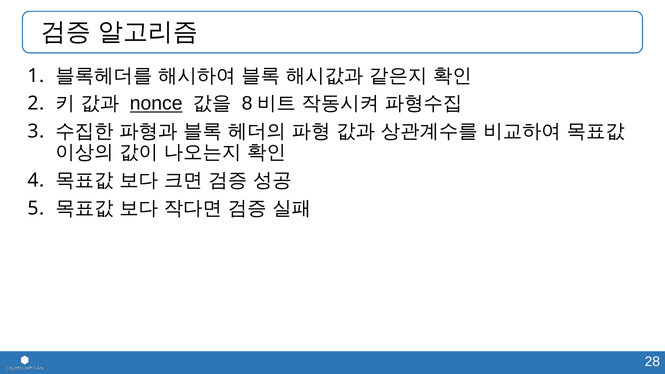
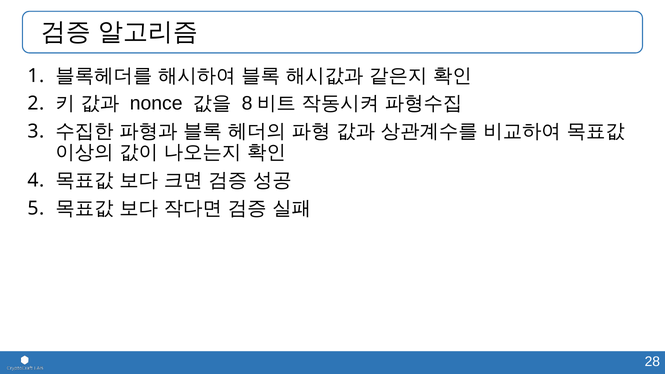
nonce underline: present -> none
